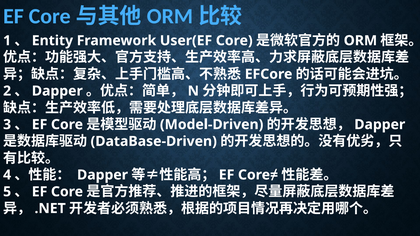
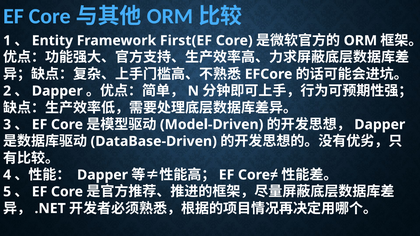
User(EF: User(EF -> First(EF
